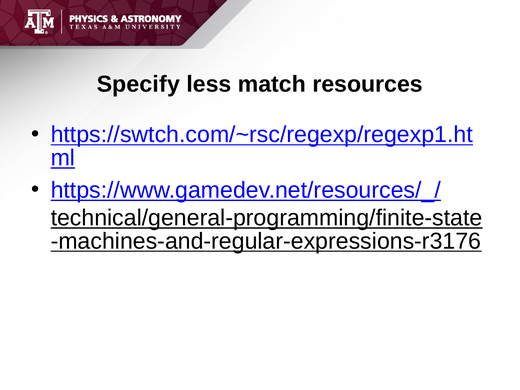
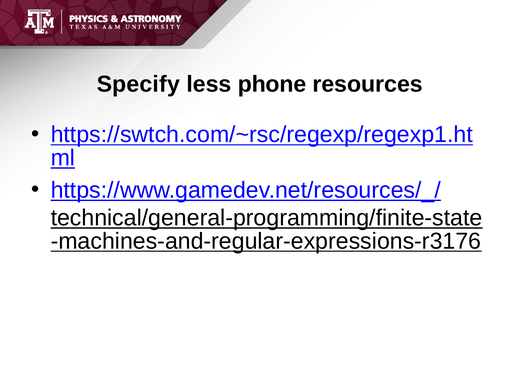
match: match -> phone
